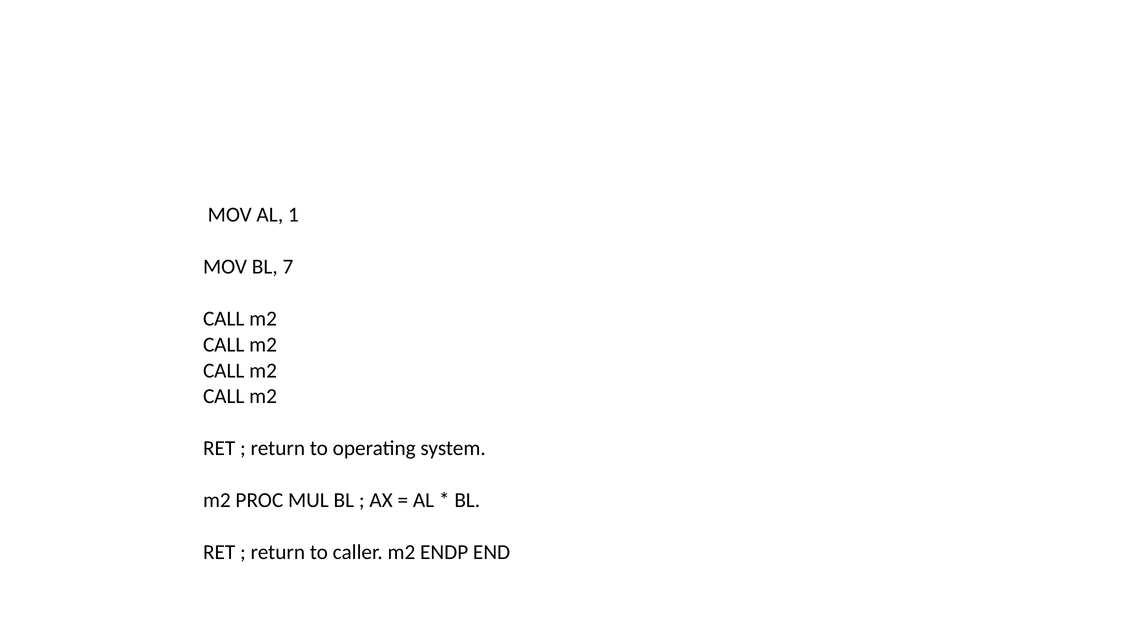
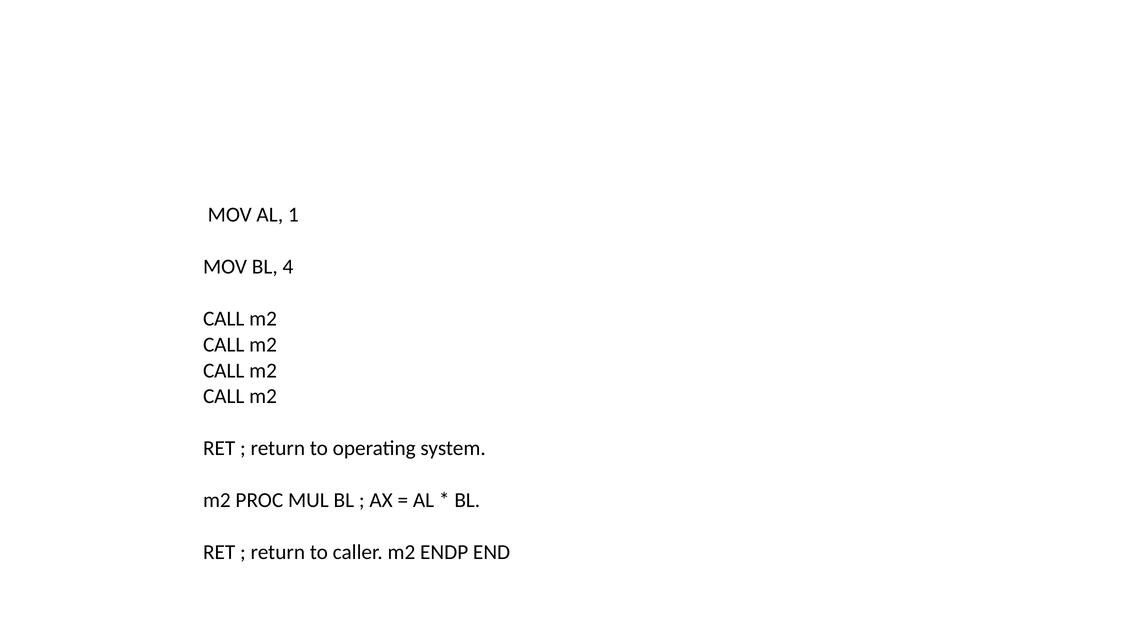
7: 7 -> 4
